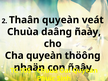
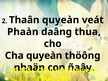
Chuùa at (23, 32): Chuùa -> Phaàn
ñaày: ñaày -> thua
